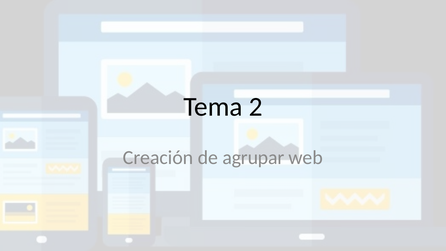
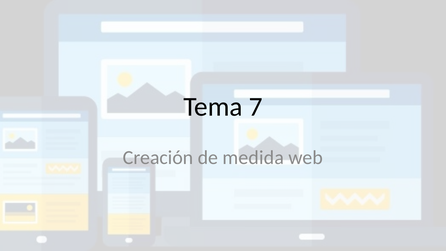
2: 2 -> 7
agrupar: agrupar -> medida
